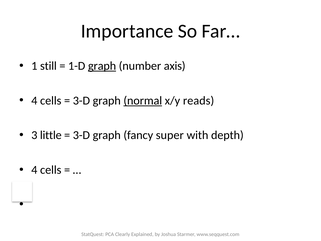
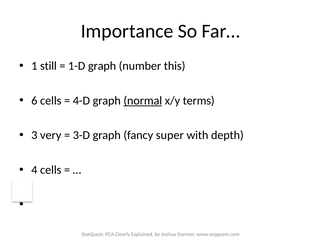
graph at (102, 66) underline: present -> none
axis: axis -> this
4 at (34, 100): 4 -> 6
3-D at (81, 100): 3-D -> 4-D
reads: reads -> terms
little: little -> very
